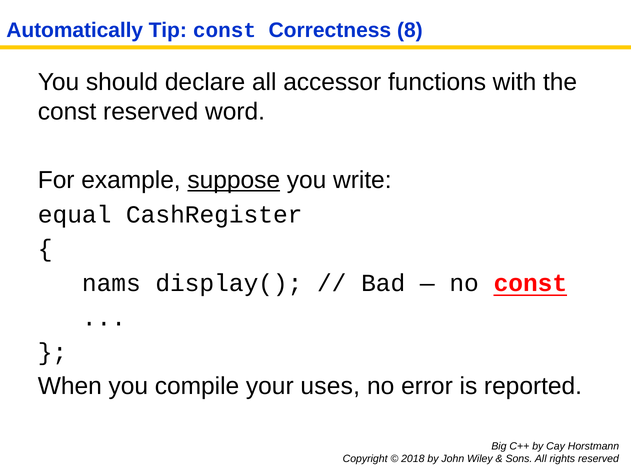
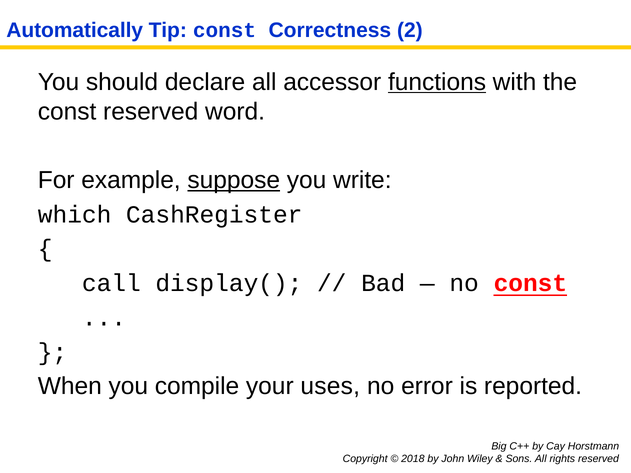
8: 8 -> 2
functions underline: none -> present
equal: equal -> which
nams: nams -> call
